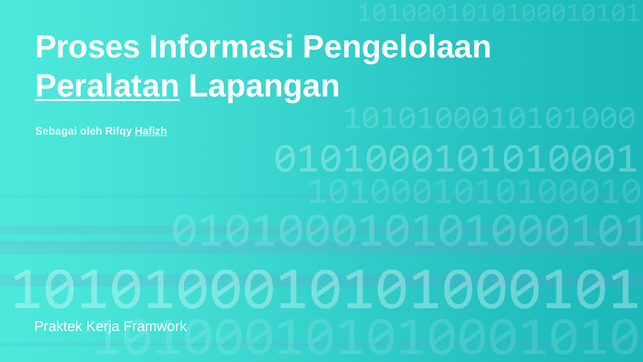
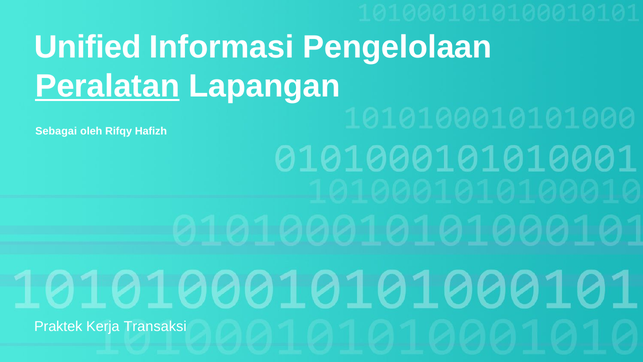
Proses: Proses -> Unified
Hafizh underline: present -> none
Framwork: Framwork -> Transaksi
